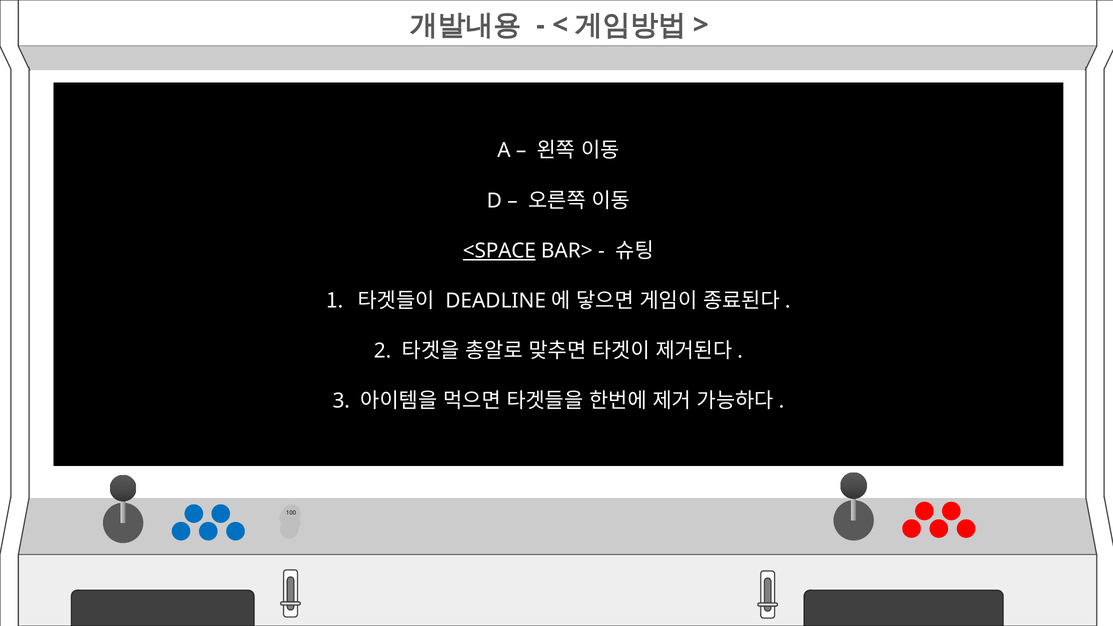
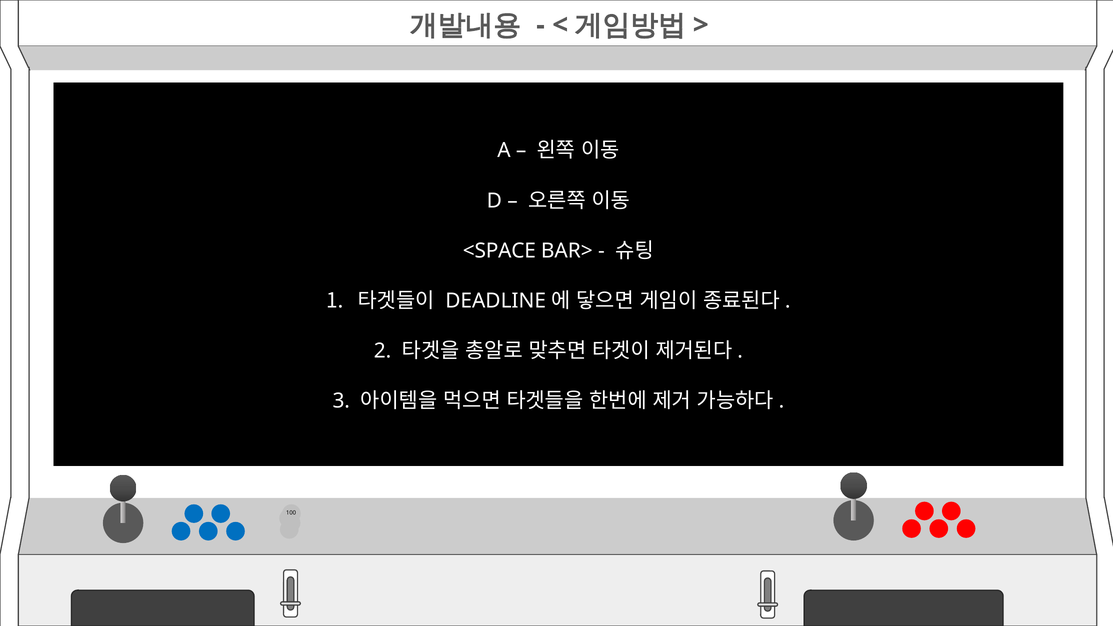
<SPACE underline: present -> none
